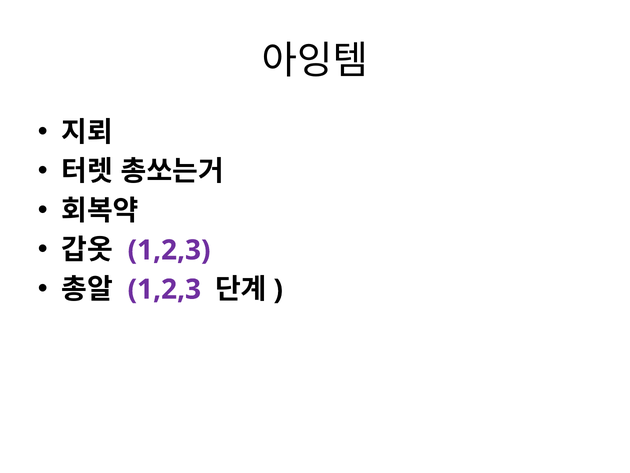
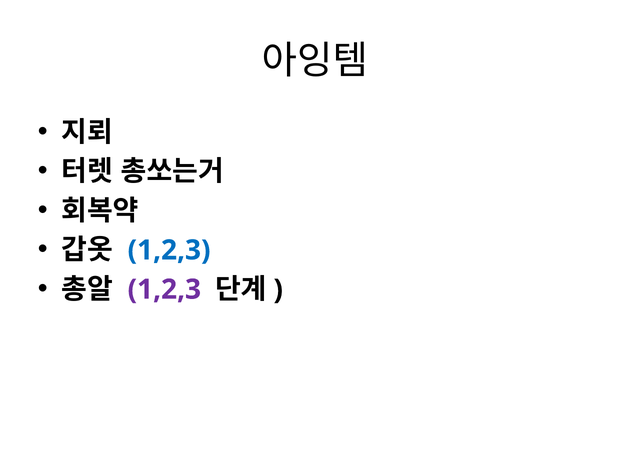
1,2,3 at (169, 250) colour: purple -> blue
